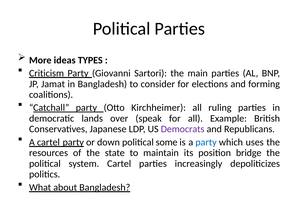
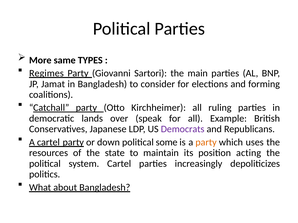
ideas: ideas -> same
Criticism: Criticism -> Regimes
party at (206, 143) colour: blue -> orange
bridge: bridge -> acting
